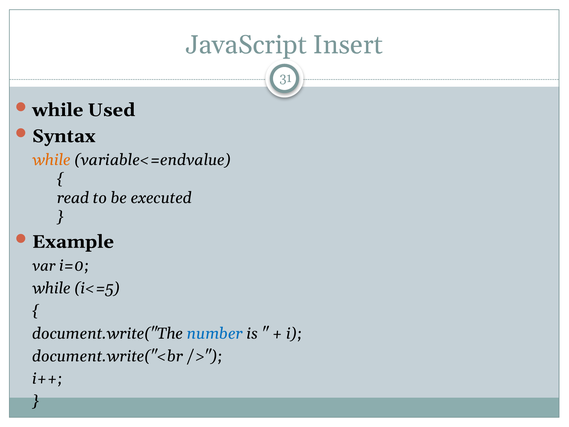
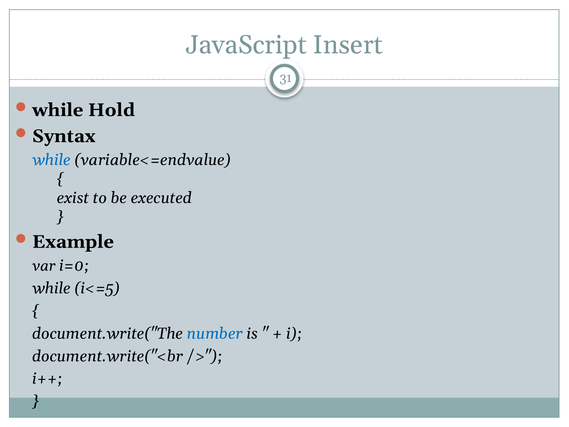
Used: Used -> Hold
while at (51, 160) colour: orange -> blue
read: read -> exist
